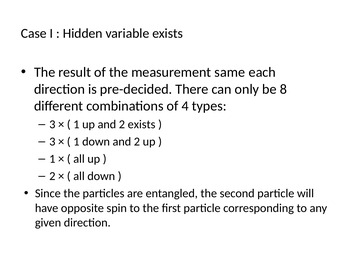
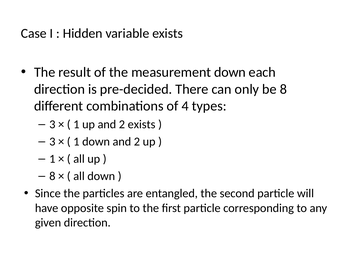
measurement same: same -> down
2 at (52, 176): 2 -> 8
